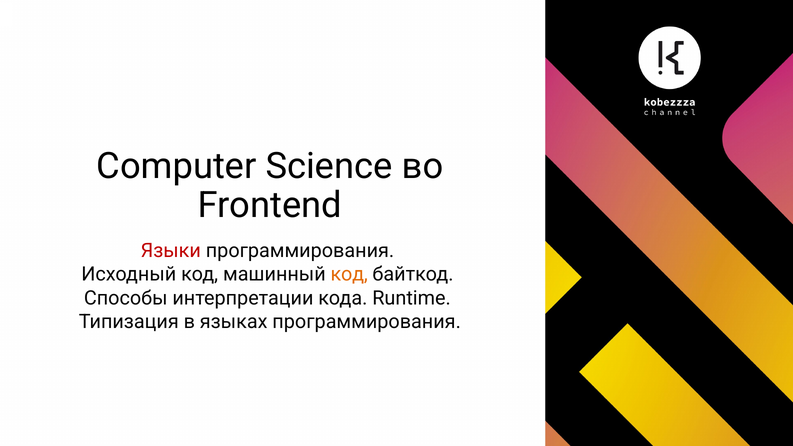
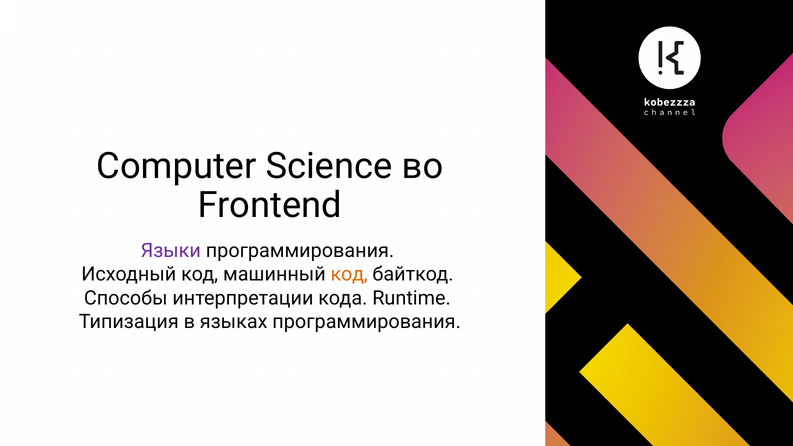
Языки colour: red -> purple
